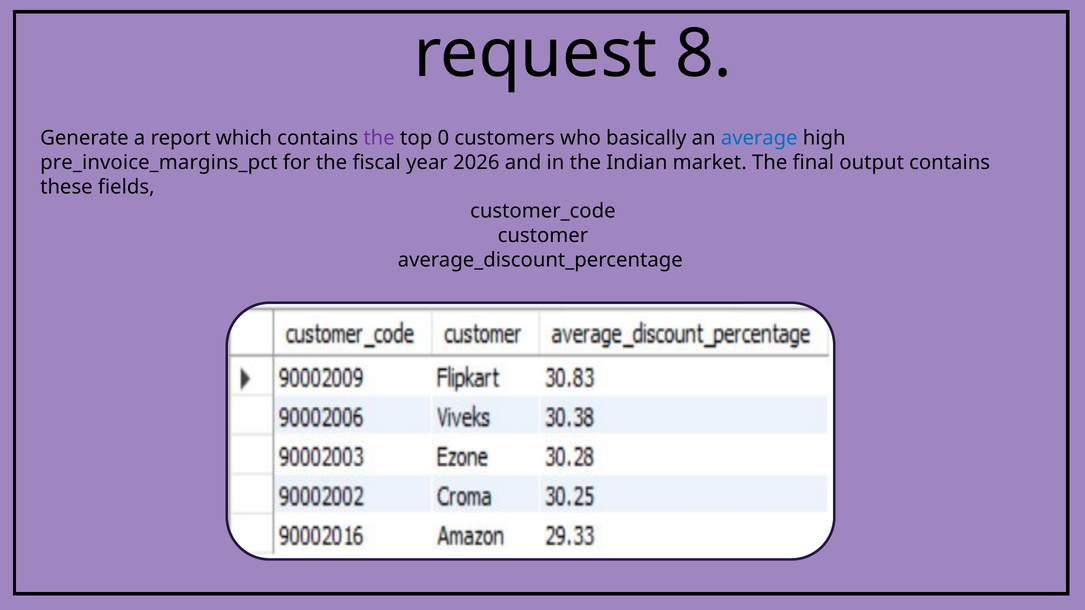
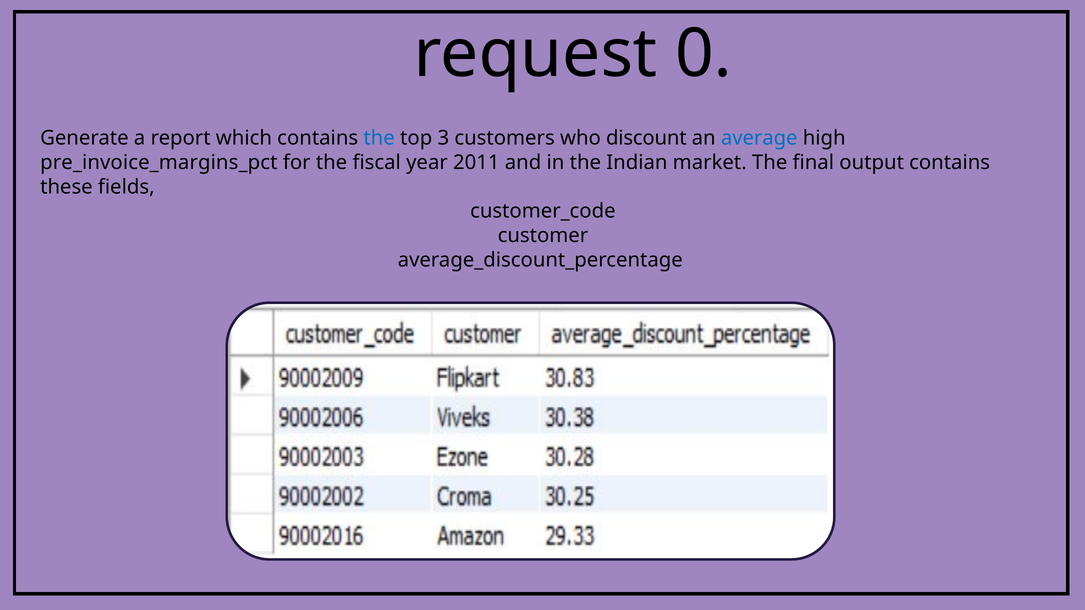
8: 8 -> 0
the at (379, 138) colour: purple -> blue
0: 0 -> 3
basically: basically -> discount
2026: 2026 -> 2011
